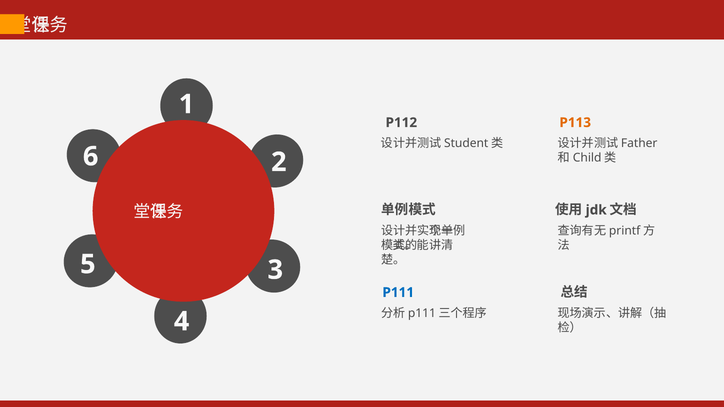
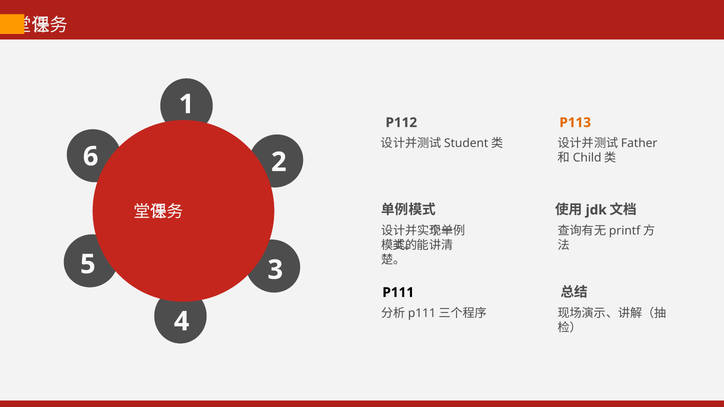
P111 colour: blue -> black
